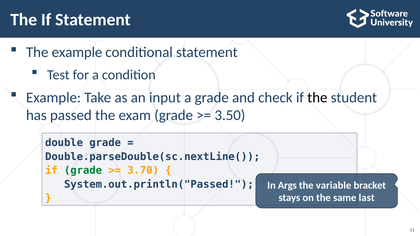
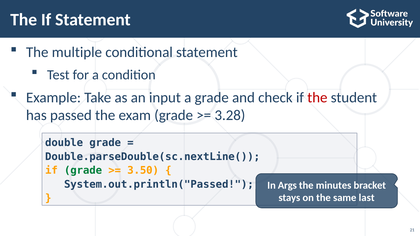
The example: example -> multiple
the at (317, 98) colour: black -> red
3.50: 3.50 -> 3.28
3.70: 3.70 -> 3.50
variable: variable -> minutes
